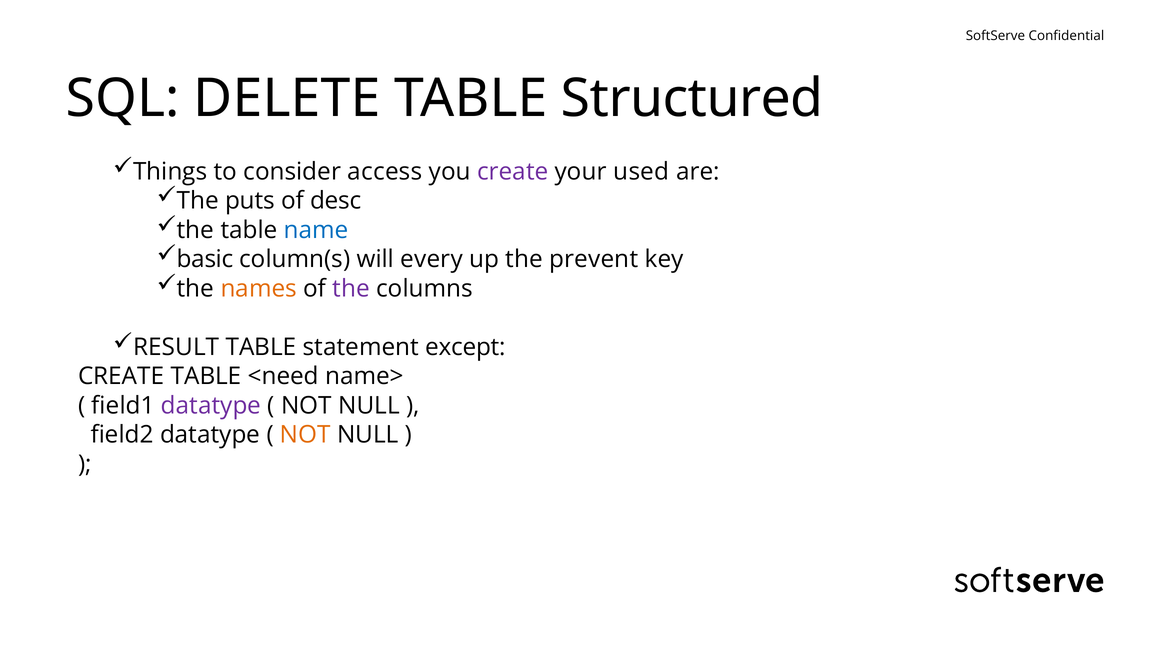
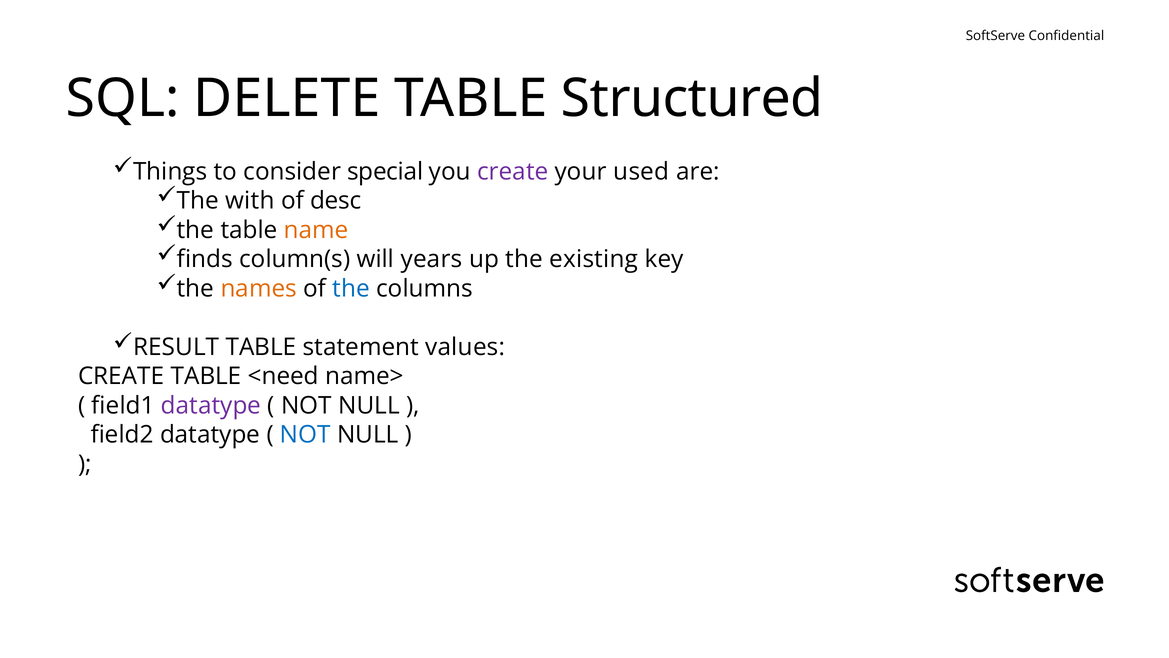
access: access -> special
puts: puts -> with
name colour: blue -> orange
basic: basic -> finds
every: every -> years
prevent: prevent -> existing
the at (351, 288) colour: purple -> blue
except: except -> values
NOT at (305, 435) colour: orange -> blue
